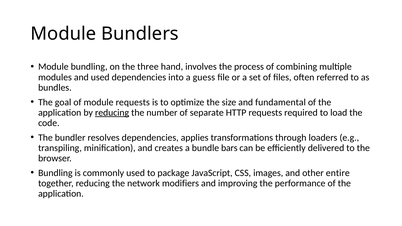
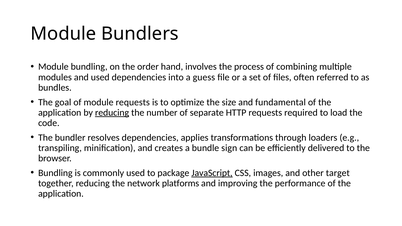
three: three -> order
bars: bars -> sign
JavaScript underline: none -> present
entire: entire -> target
modifiers: modifiers -> platforms
